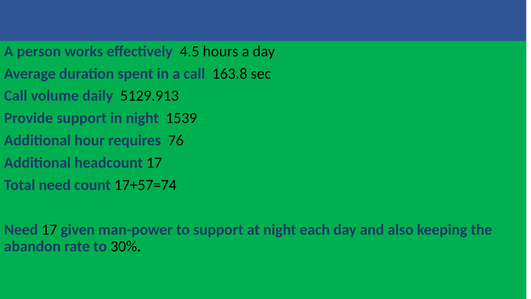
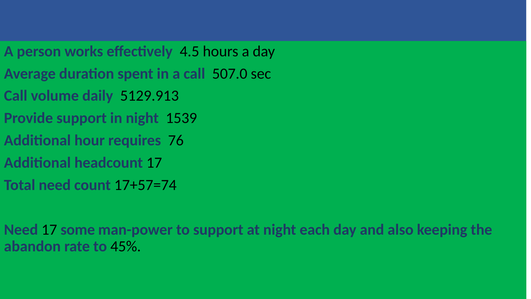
163.8: 163.8 -> 507.0
given: given -> some
30%: 30% -> 45%
